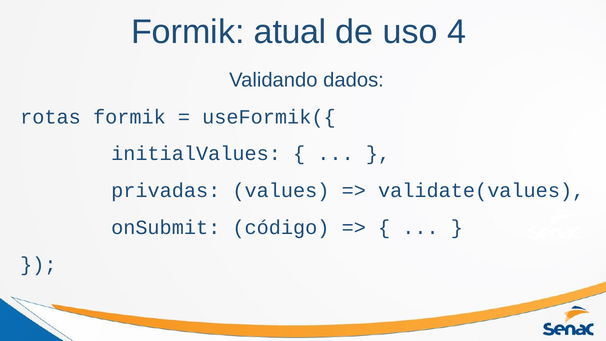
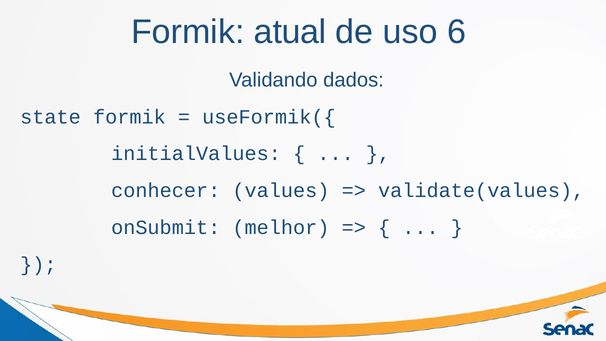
4: 4 -> 6
rotas: rotas -> state
privadas: privadas -> conhecer
código: código -> melhor
